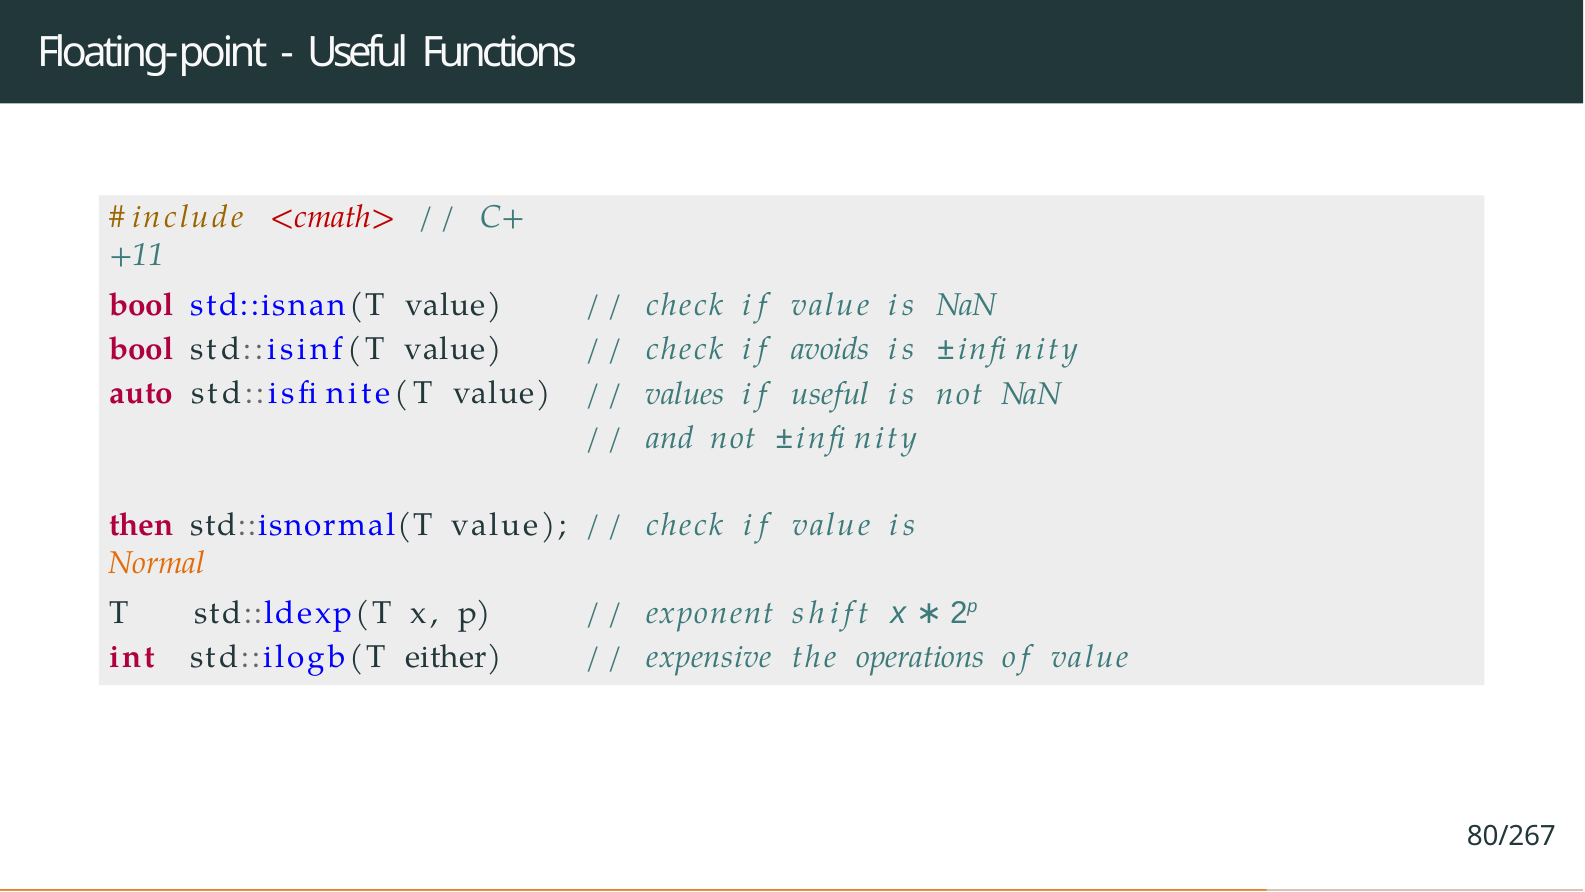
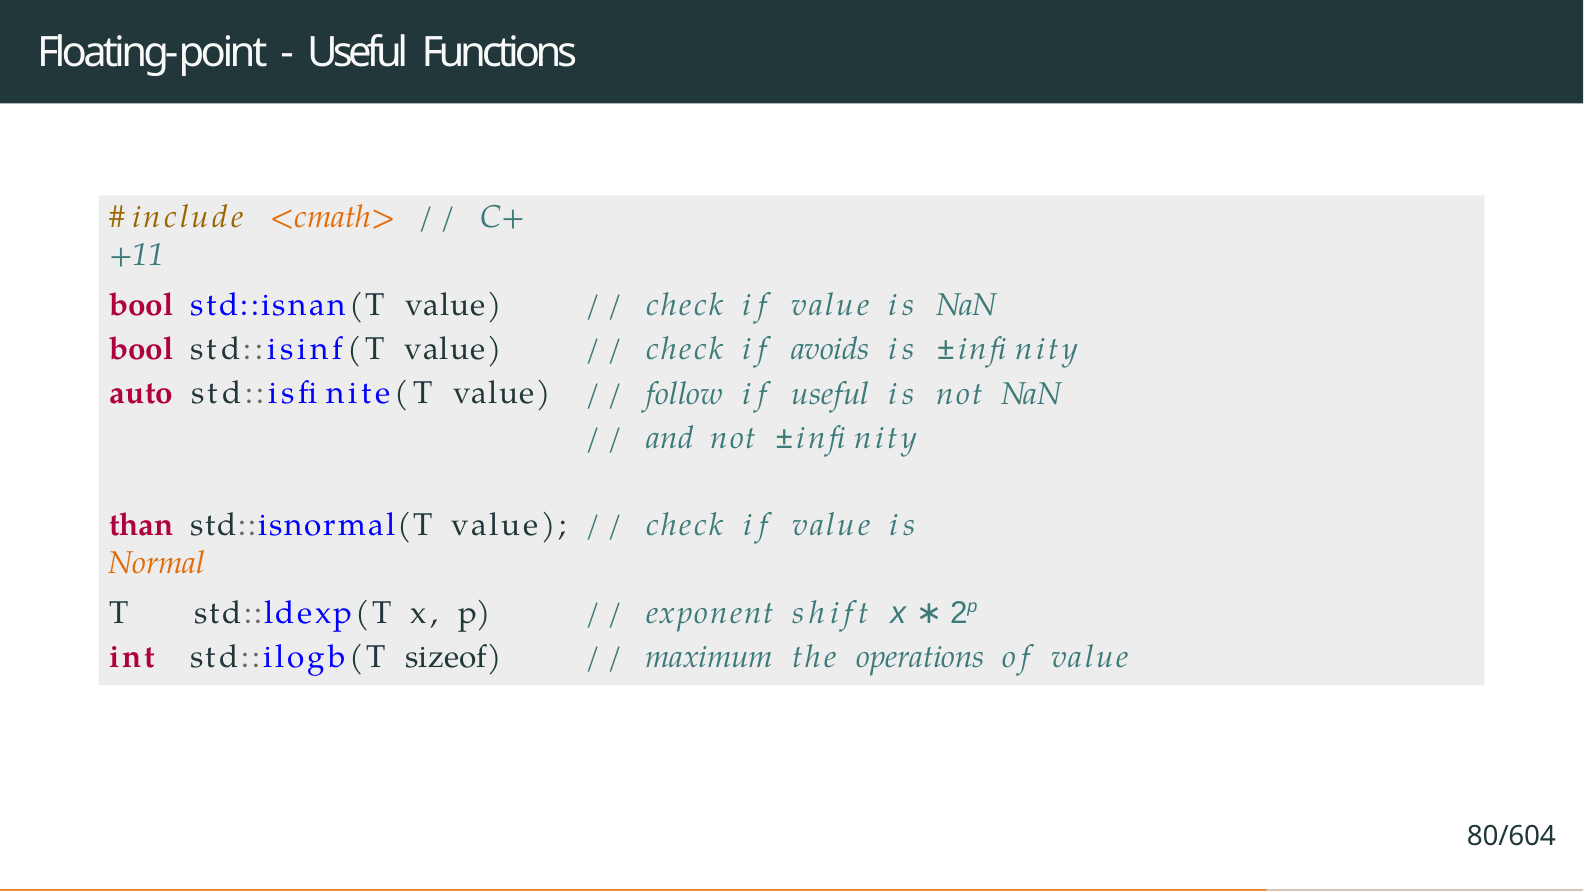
<cmath> colour: red -> orange
values: values -> follow
then: then -> than
either: either -> sizeof
expensive: expensive -> maximum
80/267: 80/267 -> 80/604
